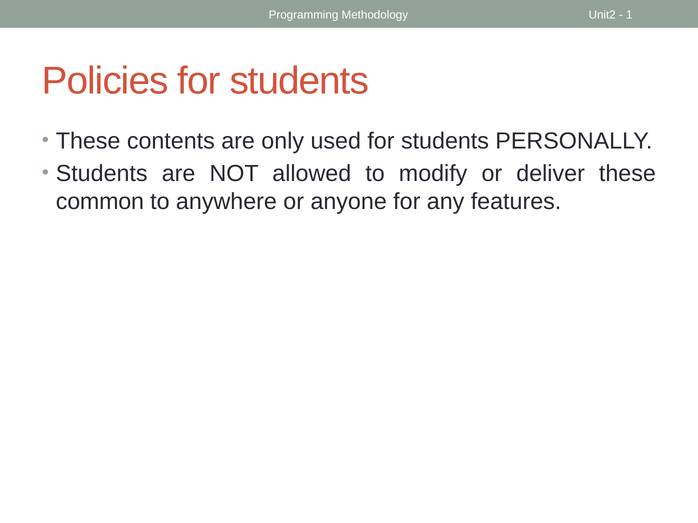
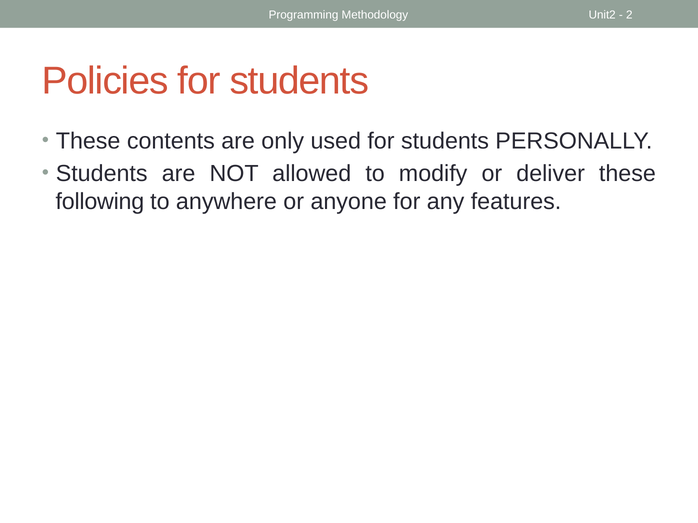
1: 1 -> 2
common: common -> following
